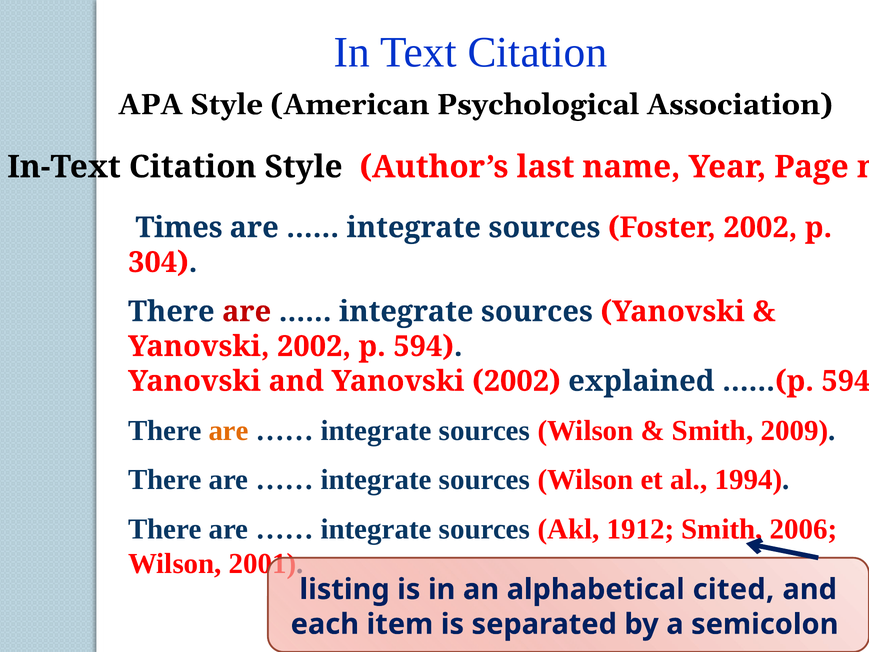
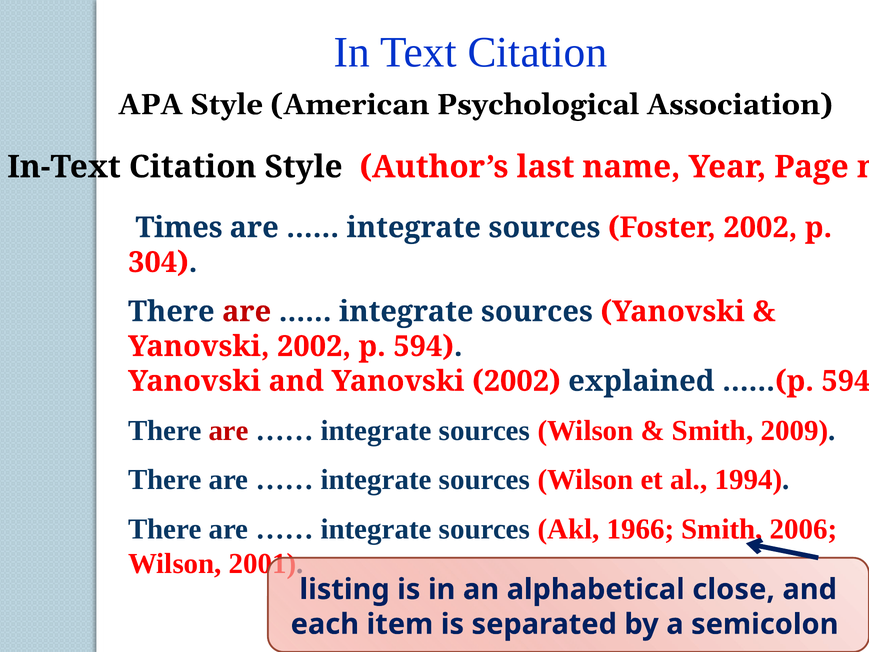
are at (229, 430) colour: orange -> red
1912: 1912 -> 1966
cited: cited -> close
